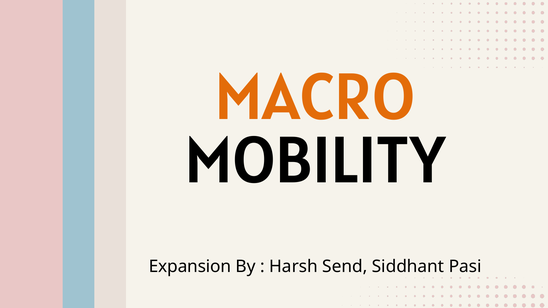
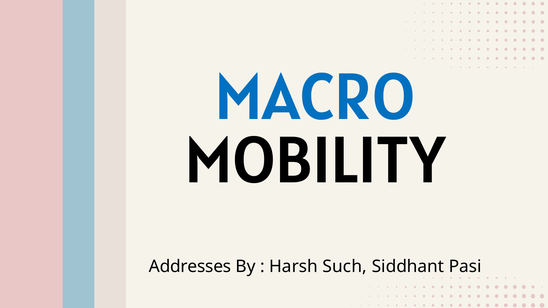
MACRO colour: orange -> blue
Expansion: Expansion -> Addresses
Send: Send -> Such
